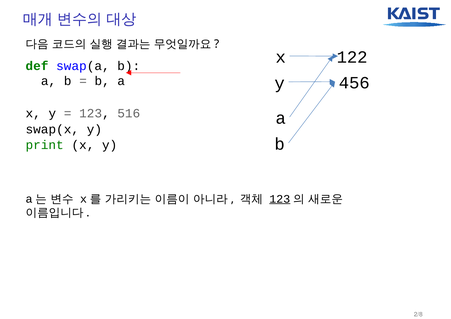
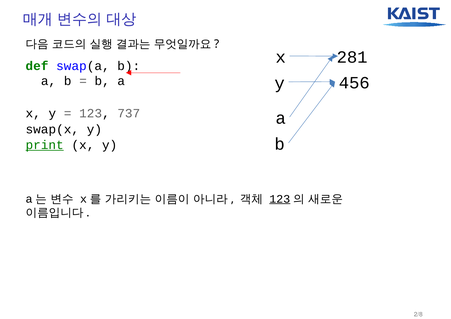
122: 122 -> 281
516: 516 -> 737
print underline: none -> present
